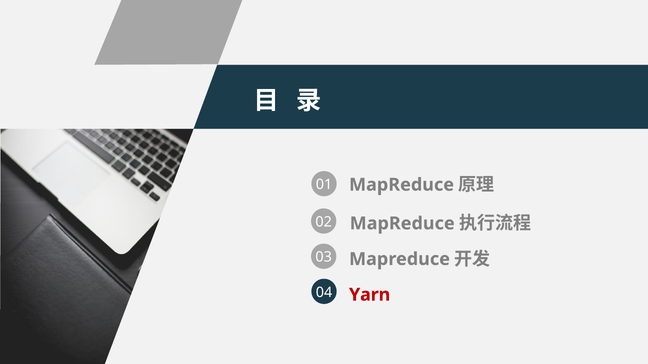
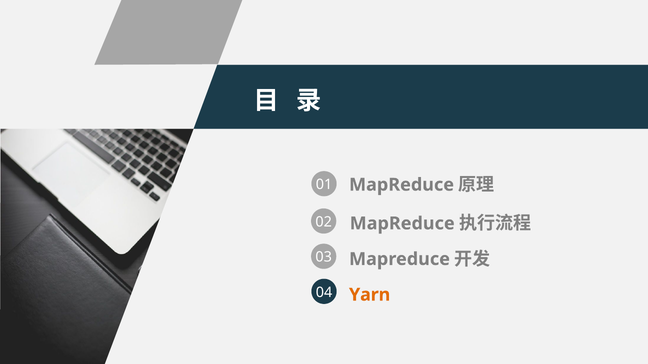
Yarn colour: red -> orange
